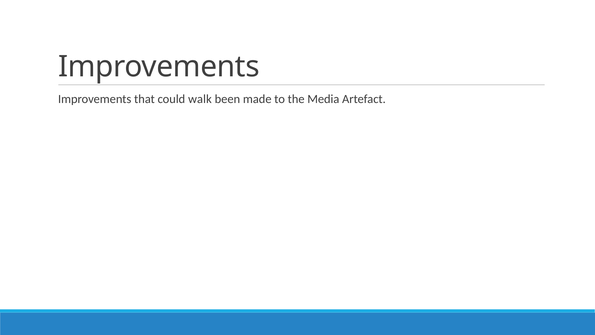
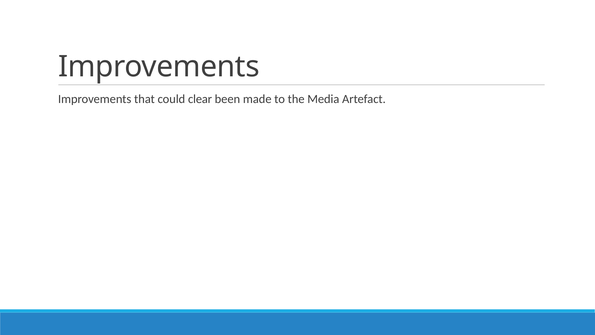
walk: walk -> clear
